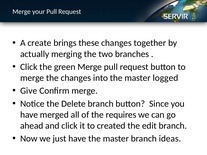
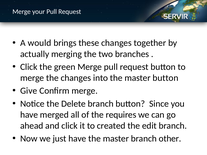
create: create -> would
master logged: logged -> button
ideas: ideas -> other
